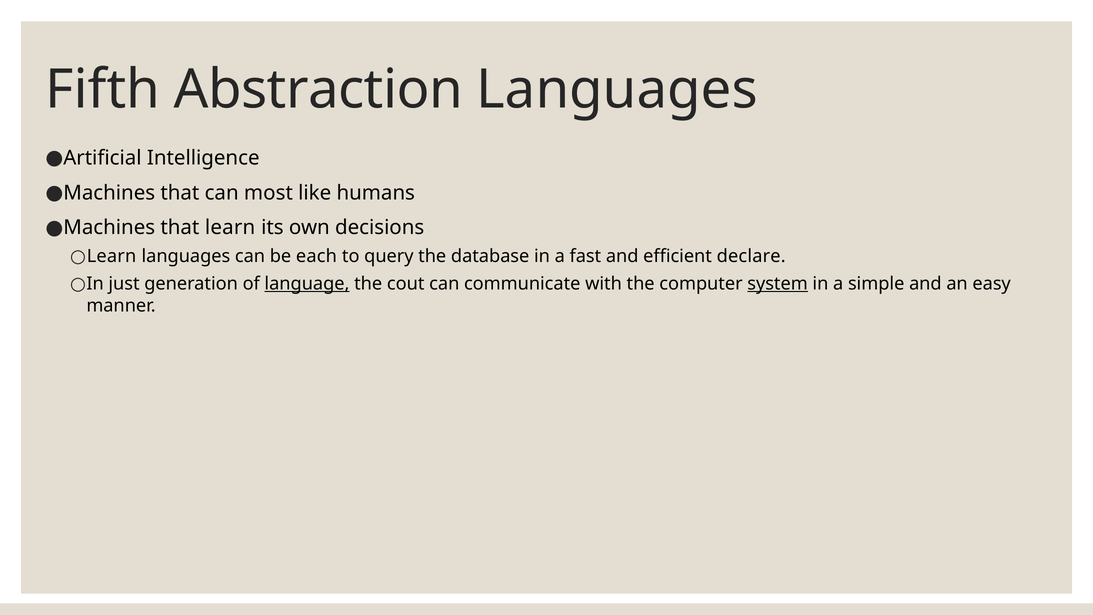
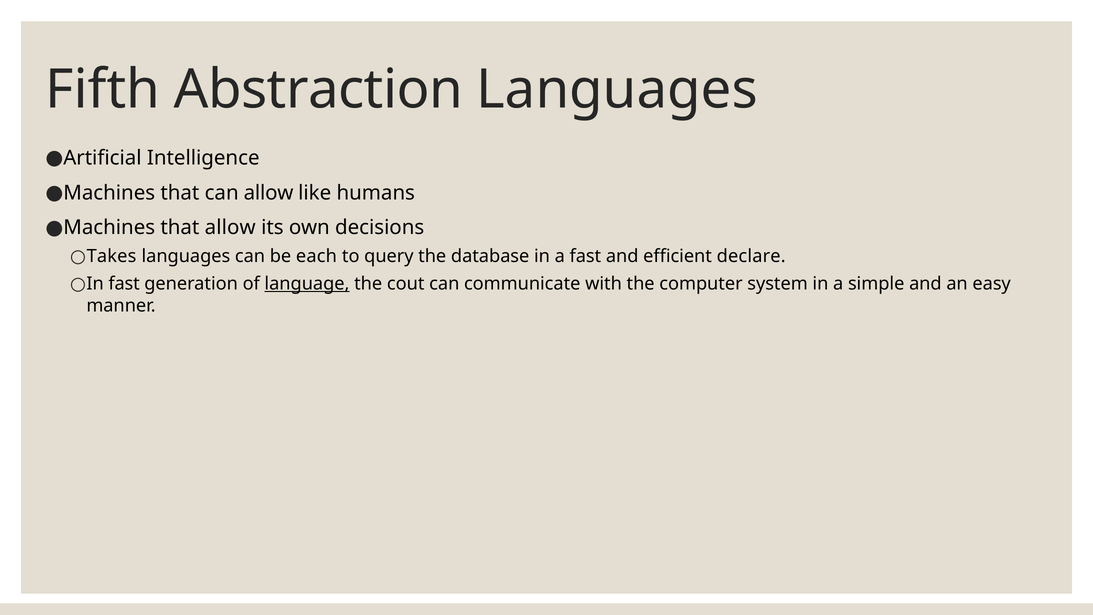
can most: most -> allow
that learn: learn -> allow
Learn at (112, 256): Learn -> Takes
In just: just -> fast
system underline: present -> none
